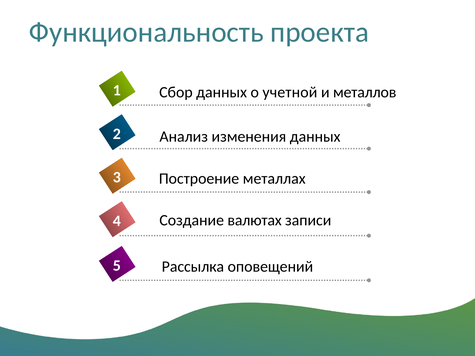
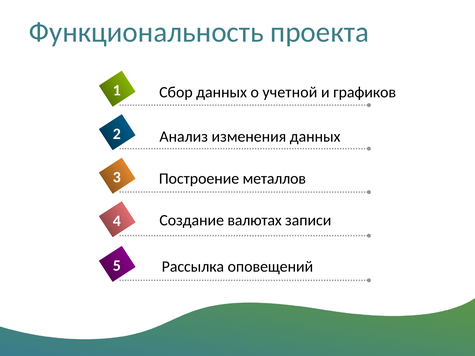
металлов: металлов -> графиков
металлах: металлах -> металлов
